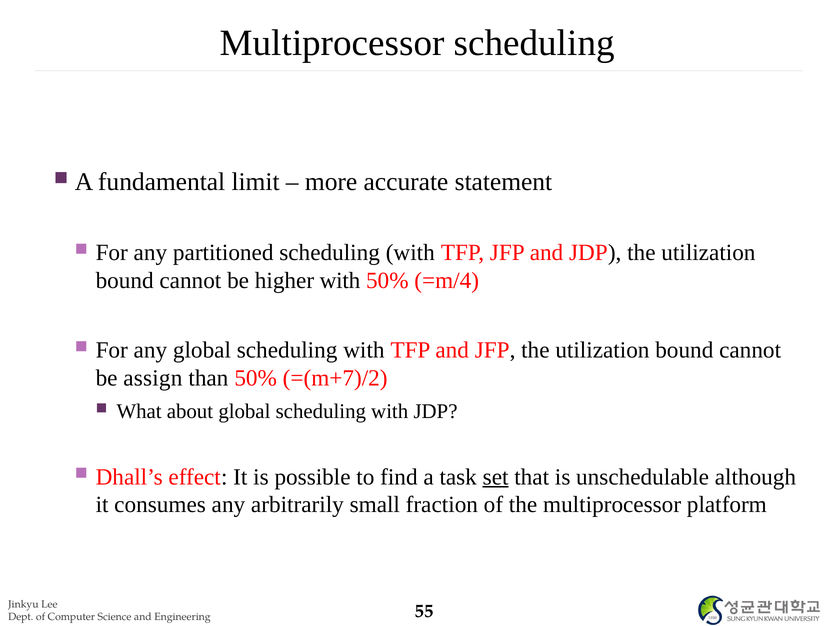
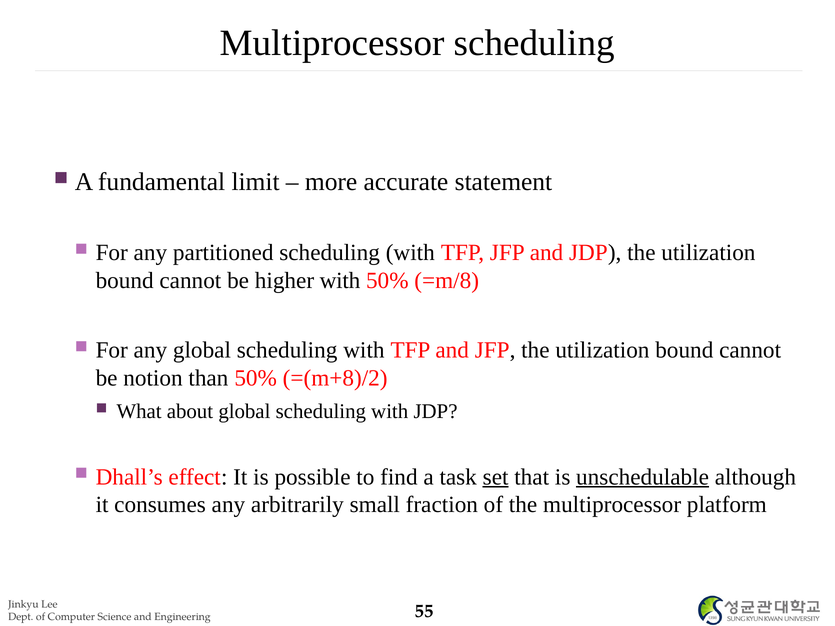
=m/4: =m/4 -> =m/8
assign: assign -> notion
=(m+7)/2: =(m+7)/2 -> =(m+8)/2
unschedulable underline: none -> present
